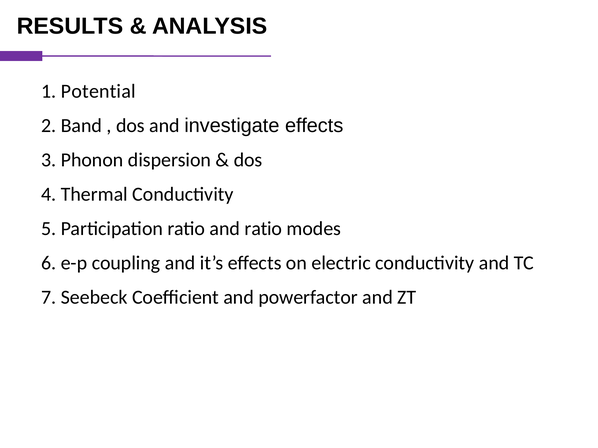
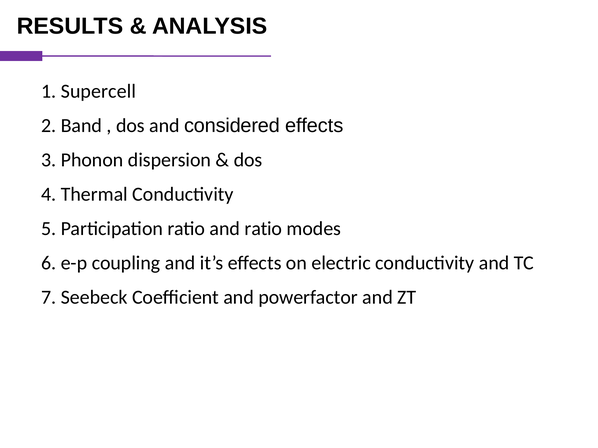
Potential: Potential -> Supercell
investigate: investigate -> considered
